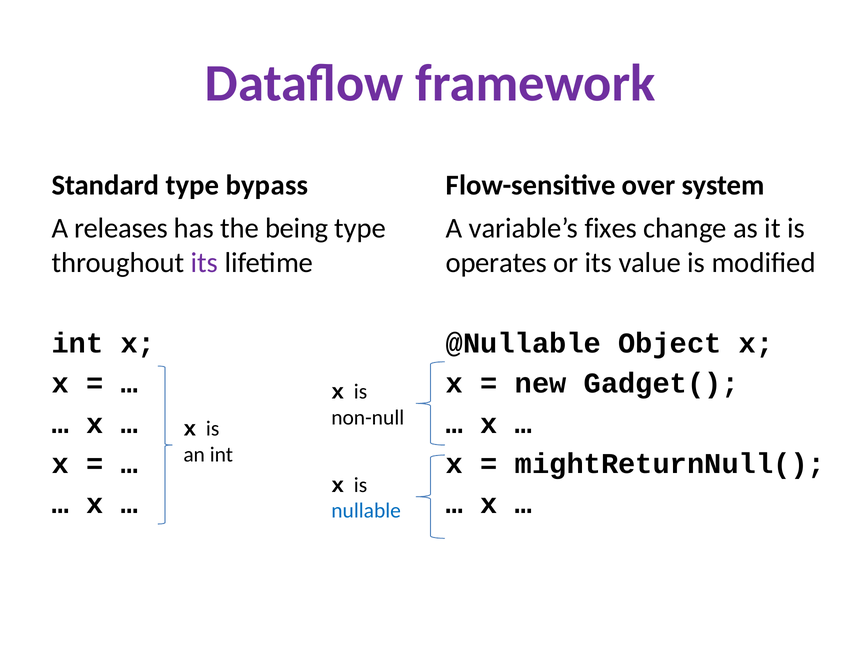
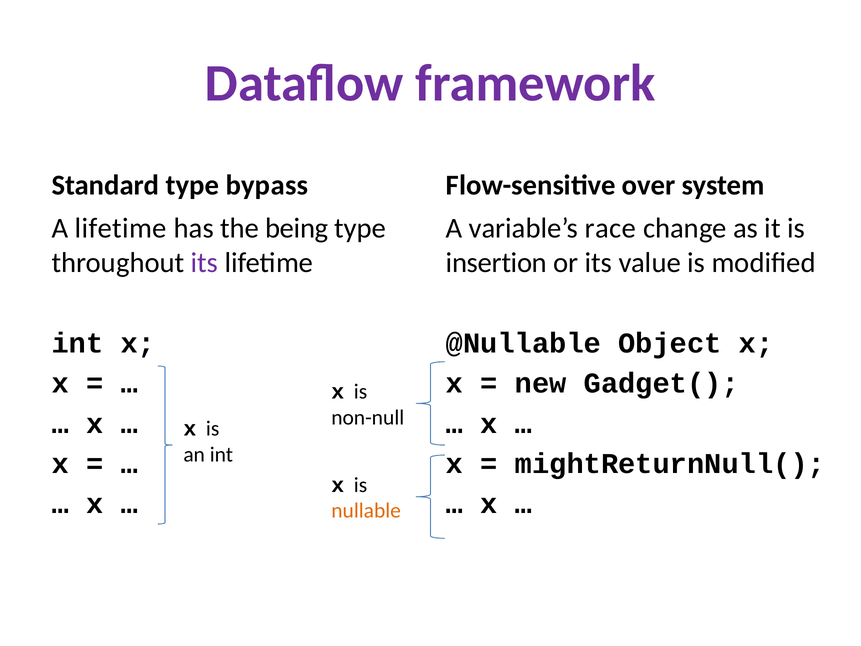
A releases: releases -> lifetime
fixes: fixes -> race
operates: operates -> insertion
nullable colour: blue -> orange
